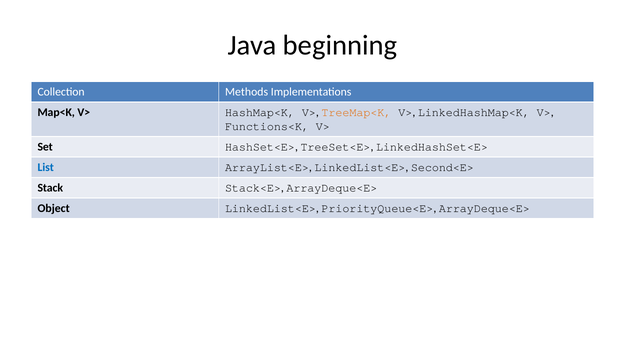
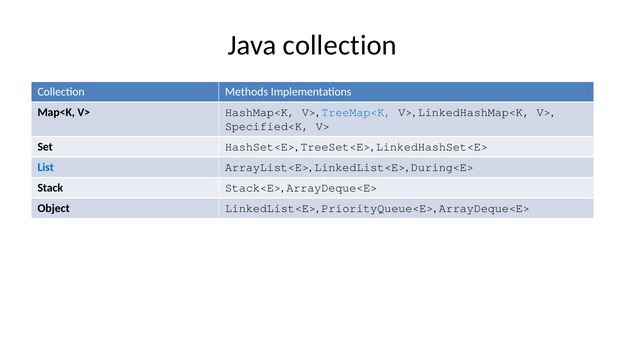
Java beginning: beginning -> collection
TreeMap<K colour: orange -> blue
Functions<K: Functions<K -> Specified<K
Second<E>: Second<E> -> During<E>
